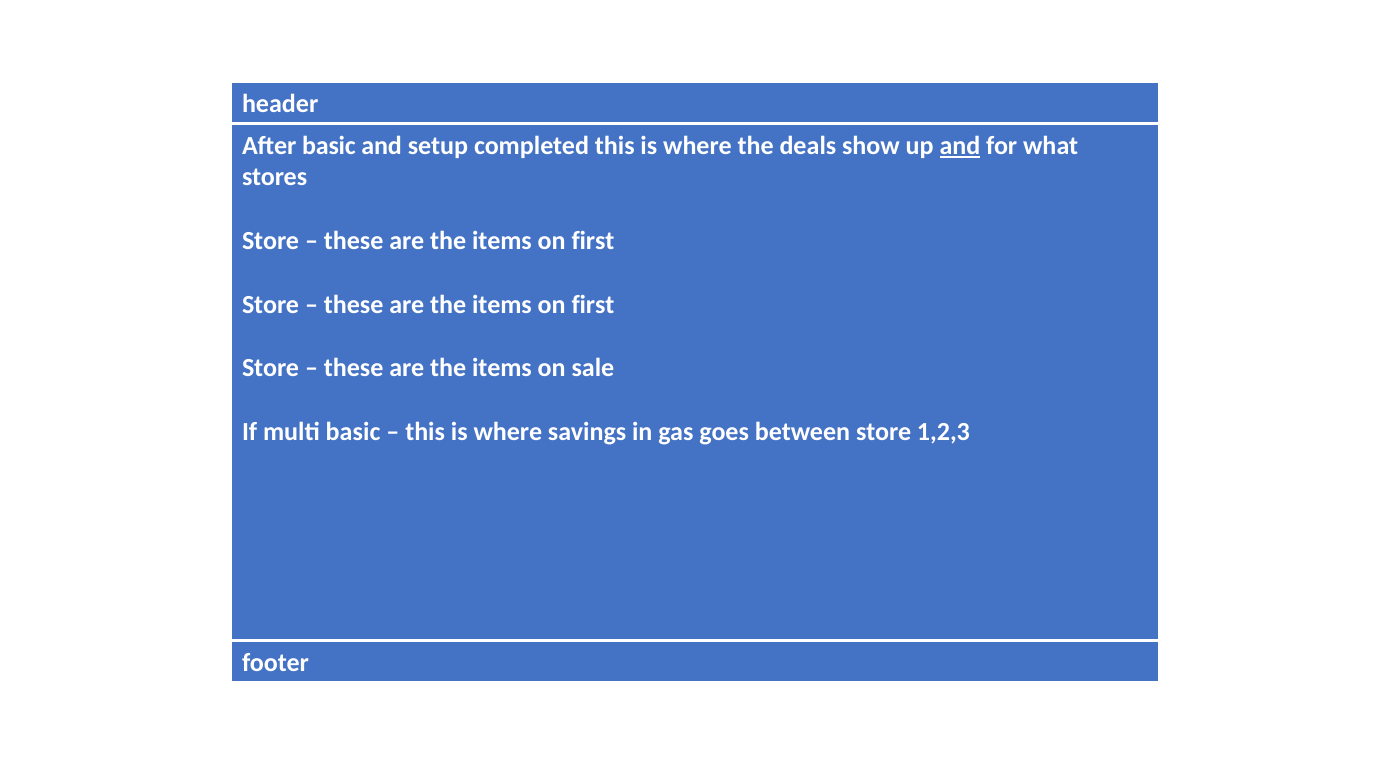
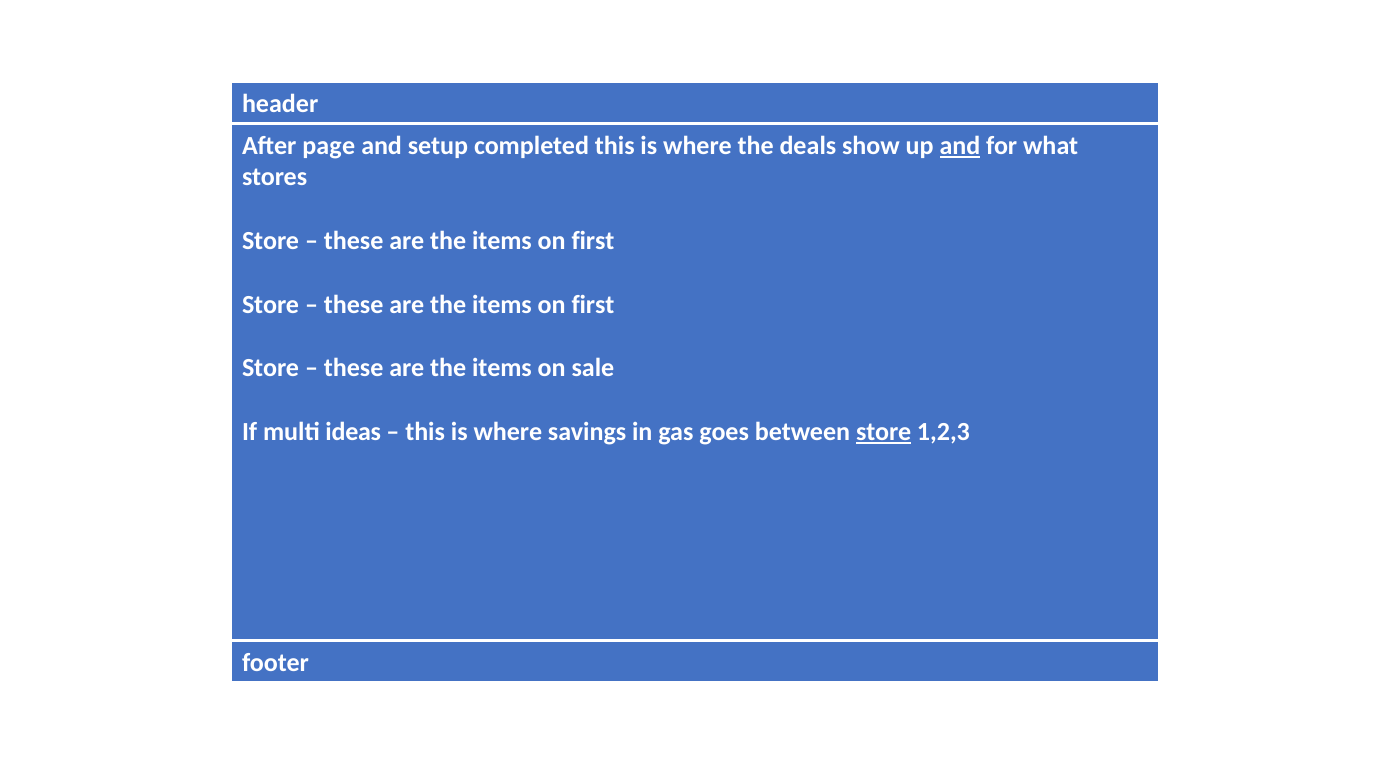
After basic: basic -> page
multi basic: basic -> ideas
store at (884, 432) underline: none -> present
